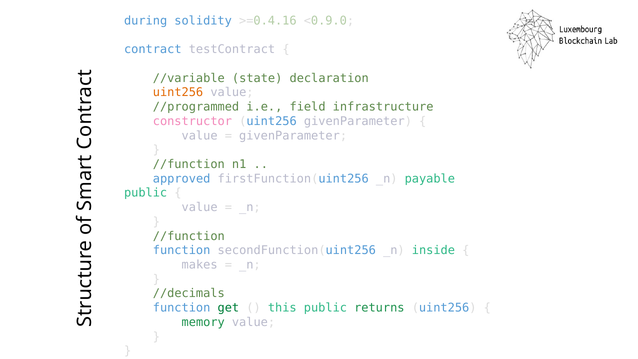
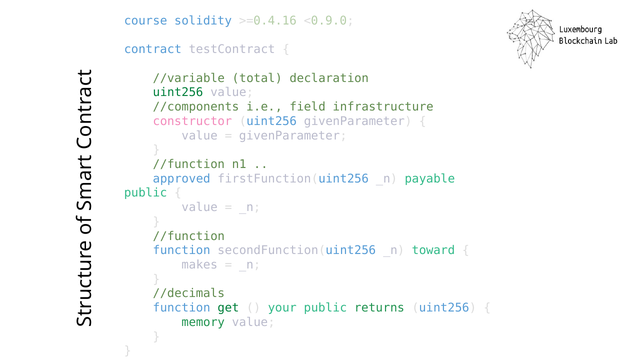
during: during -> course
state: state -> total
uint256 at (178, 92) colour: orange -> green
//programmed: //programmed -> //components
inside: inside -> toward
this: this -> your
